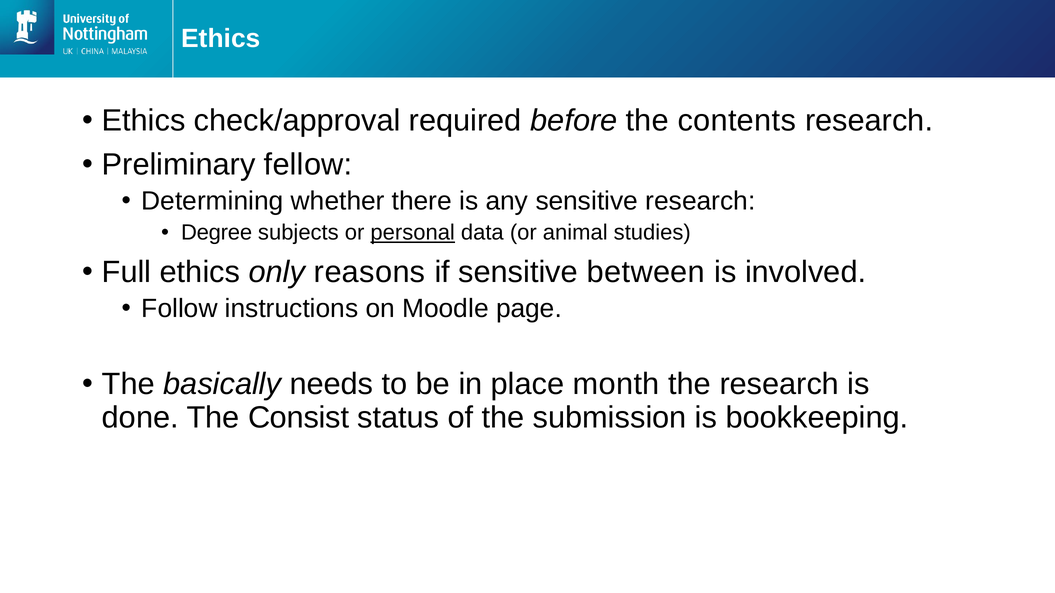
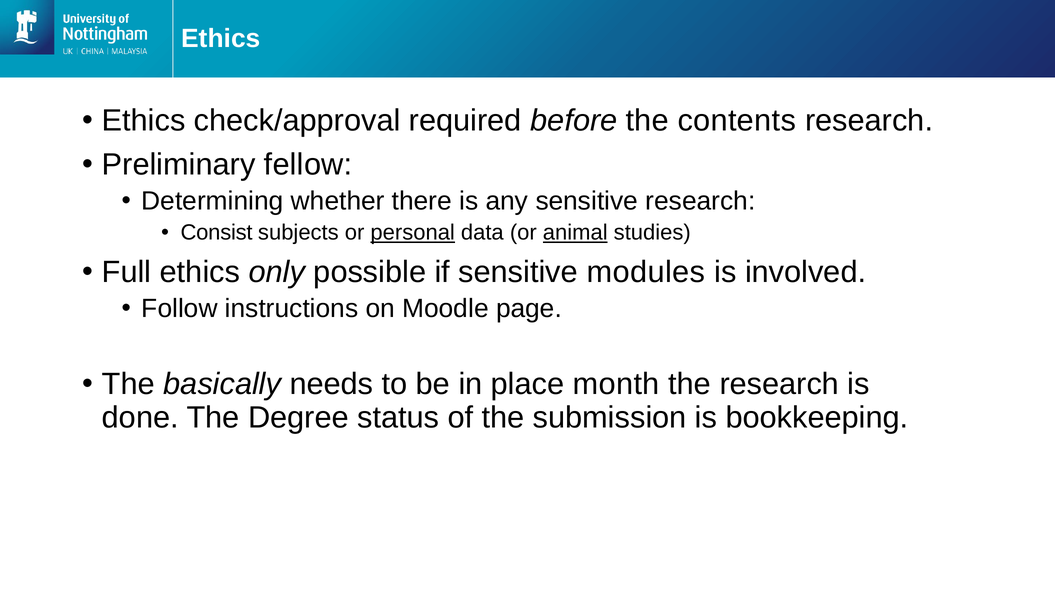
Degree: Degree -> Consist
animal underline: none -> present
reasons: reasons -> possible
between: between -> modules
Consist: Consist -> Degree
